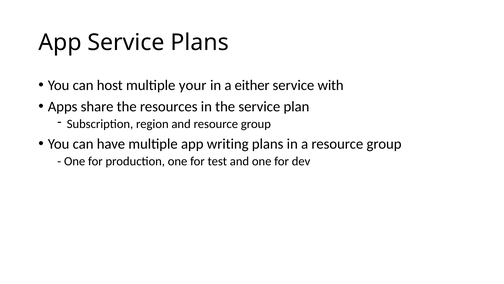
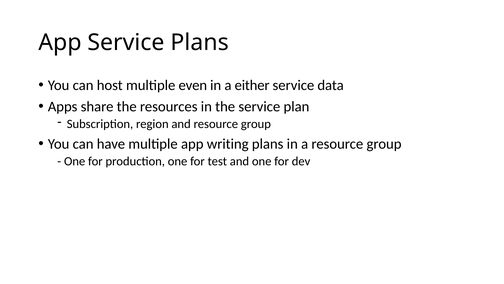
your: your -> even
with: with -> data
